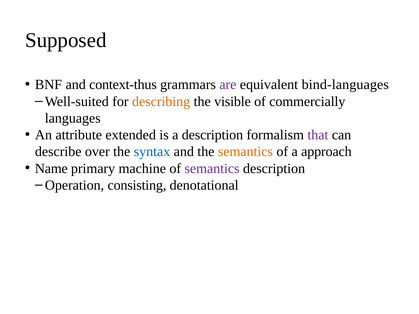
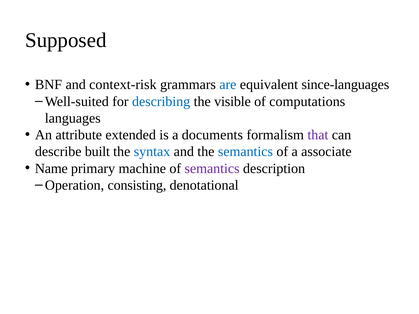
context-thus: context-thus -> context-risk
are colour: purple -> blue
bind-languages: bind-languages -> since-languages
describing colour: orange -> blue
commercially: commercially -> computations
a description: description -> documents
over: over -> built
semantics at (245, 152) colour: orange -> blue
approach: approach -> associate
